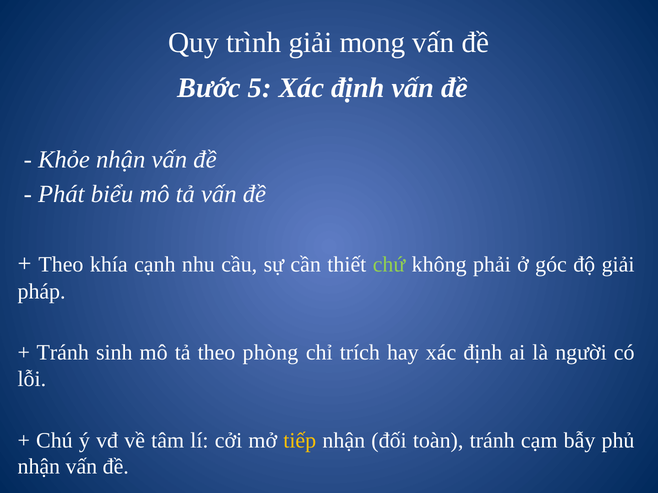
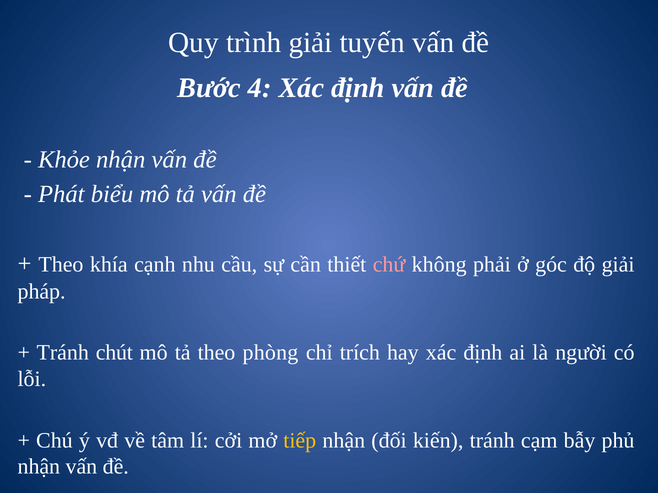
mong: mong -> tuyến
5: 5 -> 4
chứ colour: light green -> pink
sinh: sinh -> chút
toàn: toàn -> kiến
